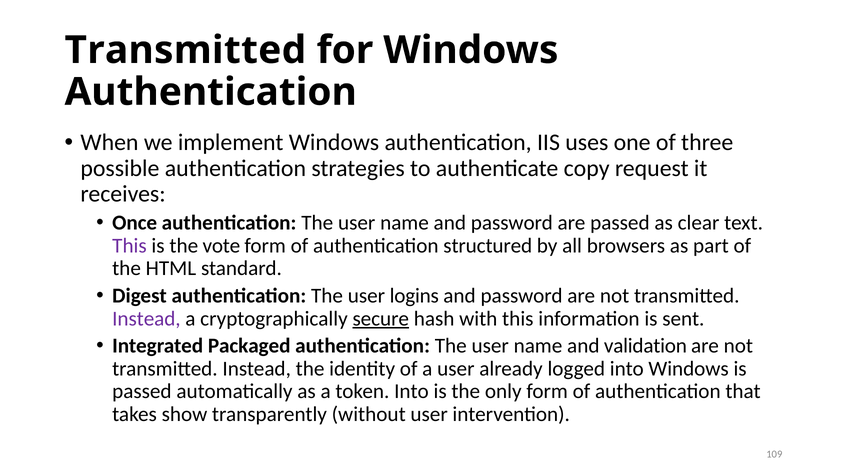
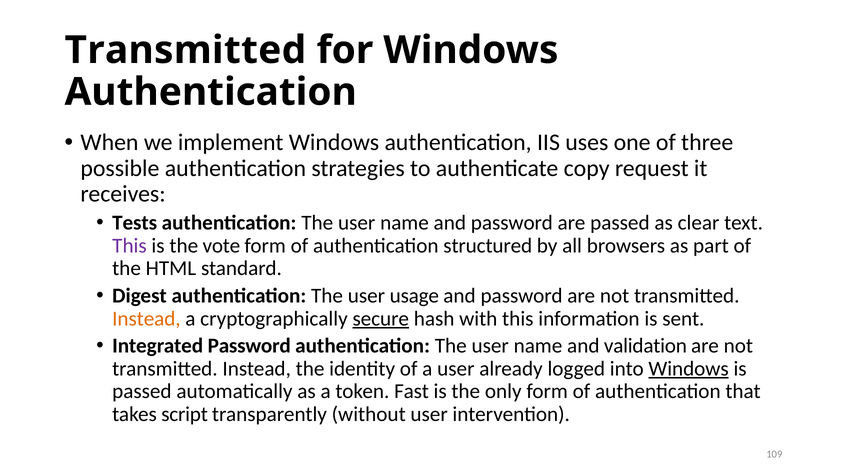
Once: Once -> Tests
logins: logins -> usage
Instead at (146, 319) colour: purple -> orange
Integrated Packaged: Packaged -> Password
Windows at (689, 369) underline: none -> present
token Into: Into -> Fast
show: show -> script
